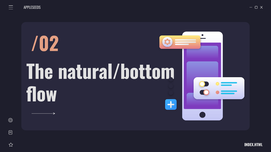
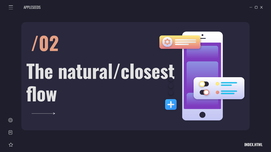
natural/bottom: natural/bottom -> natural/closest
